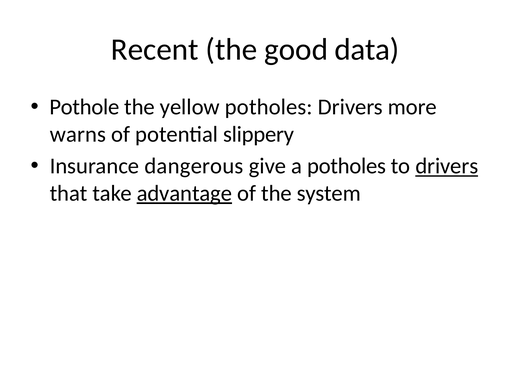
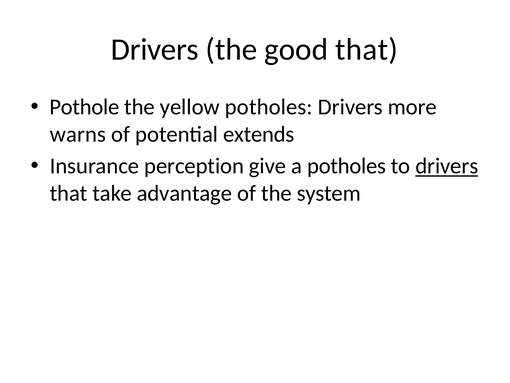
Recent at (155, 49): Recent -> Drivers
good data: data -> that
slippery: slippery -> extends
dangerous: dangerous -> perception
advantage underline: present -> none
